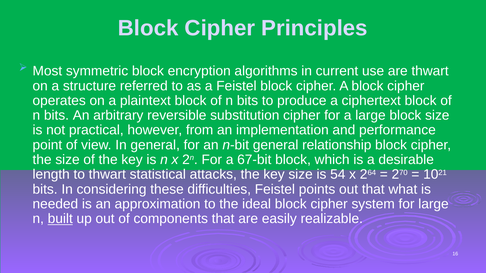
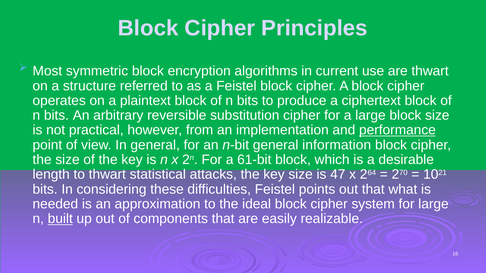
performance underline: none -> present
relationship: relationship -> information
67-bit: 67-bit -> 61-bit
54: 54 -> 47
